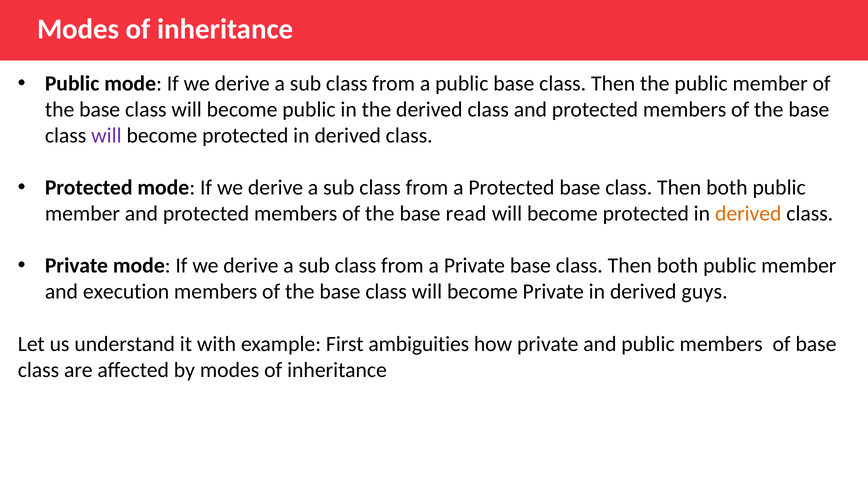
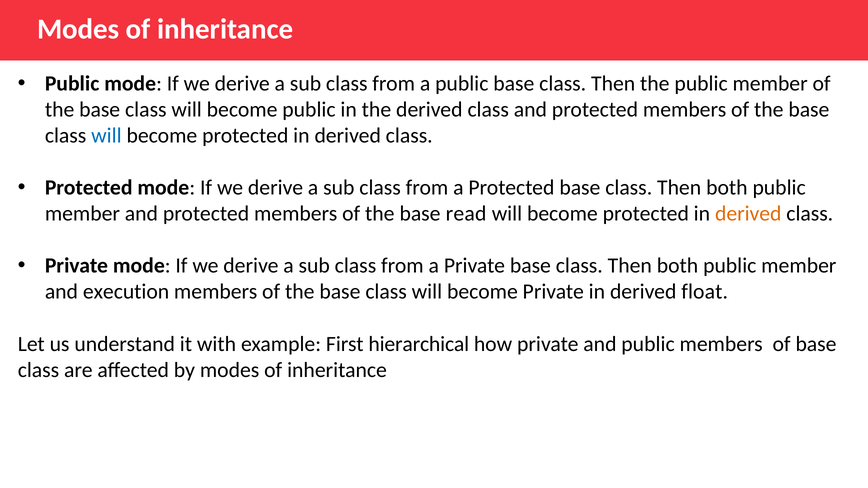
will at (106, 136) colour: purple -> blue
guys: guys -> float
ambiguities: ambiguities -> hierarchical
